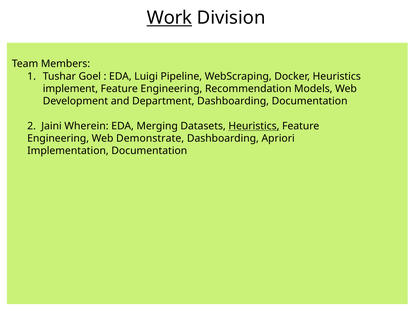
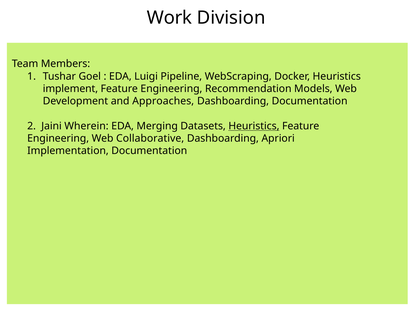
Work underline: present -> none
Department: Department -> Approaches
Demonstrate: Demonstrate -> Collaborative
